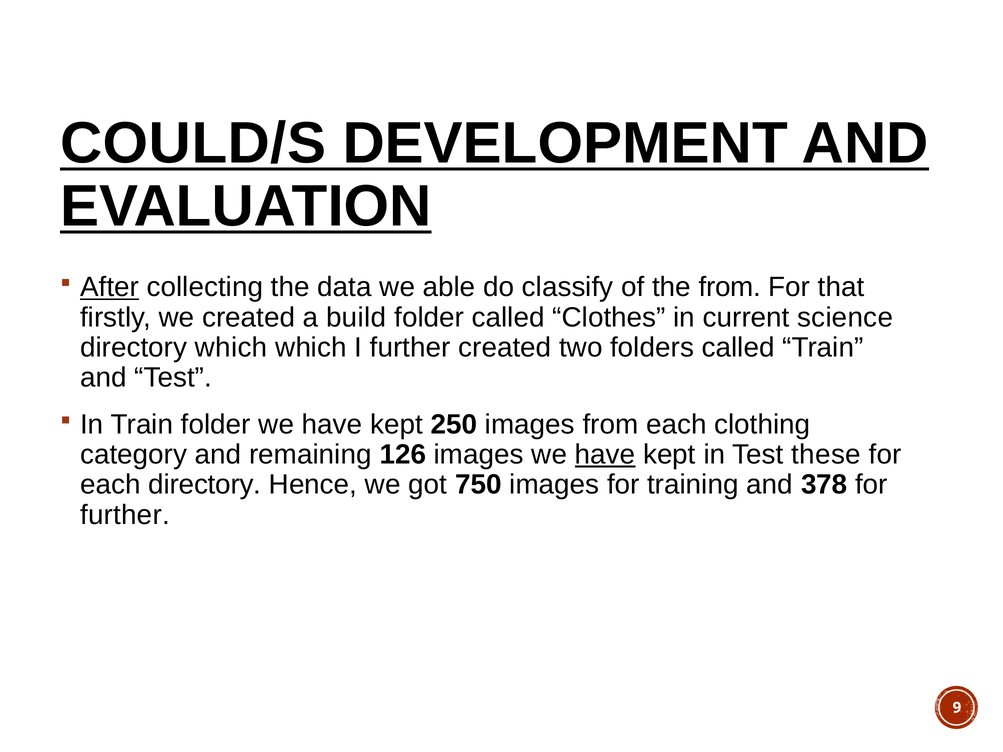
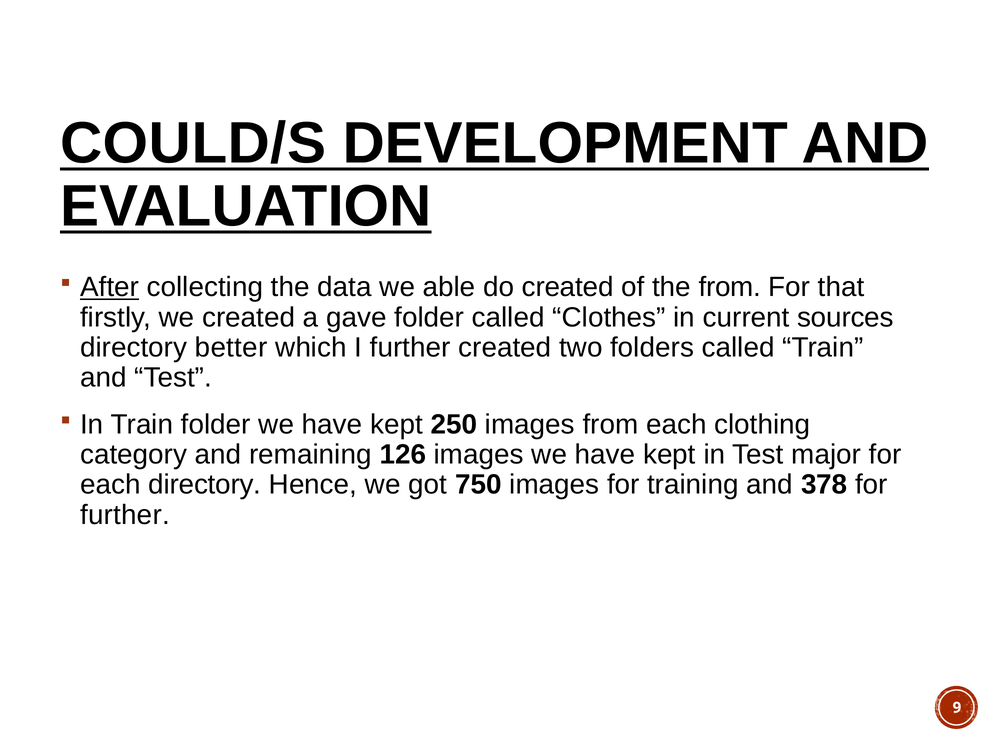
do classify: classify -> created
build: build -> gave
science: science -> sources
directory which: which -> better
have at (605, 455) underline: present -> none
these: these -> major
